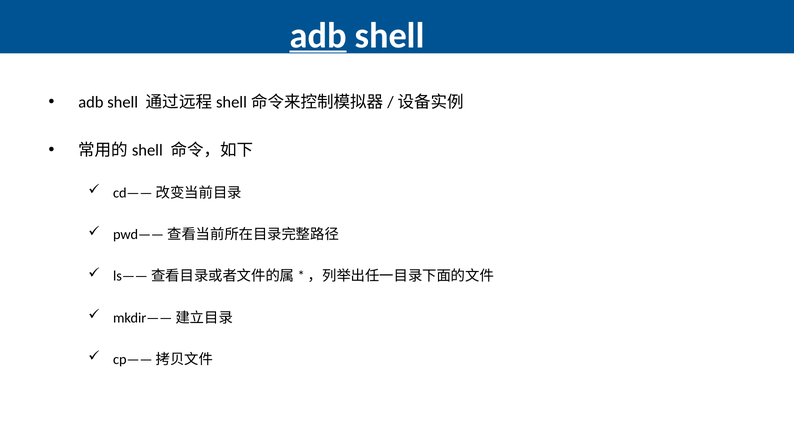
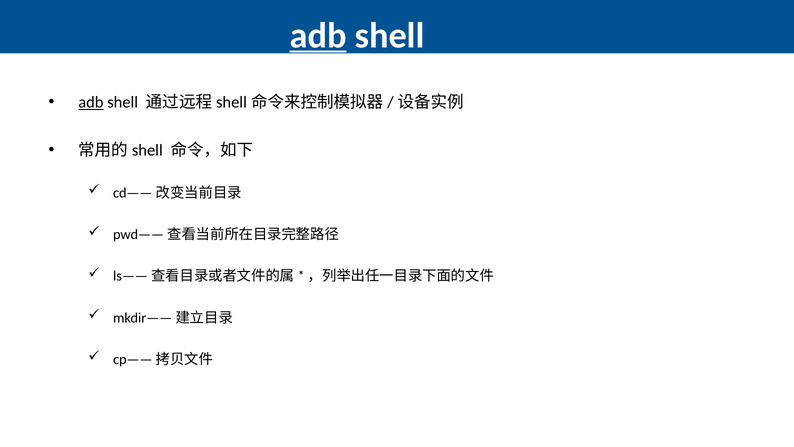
adb at (91, 102) underline: none -> present
